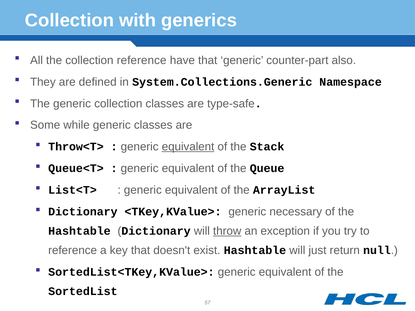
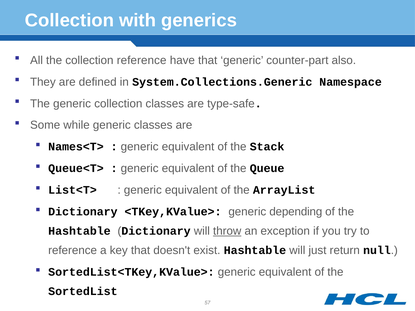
Throw<T>: Throw<T> -> Names<T>
equivalent at (188, 147) underline: present -> none
necessary: necessary -> depending
